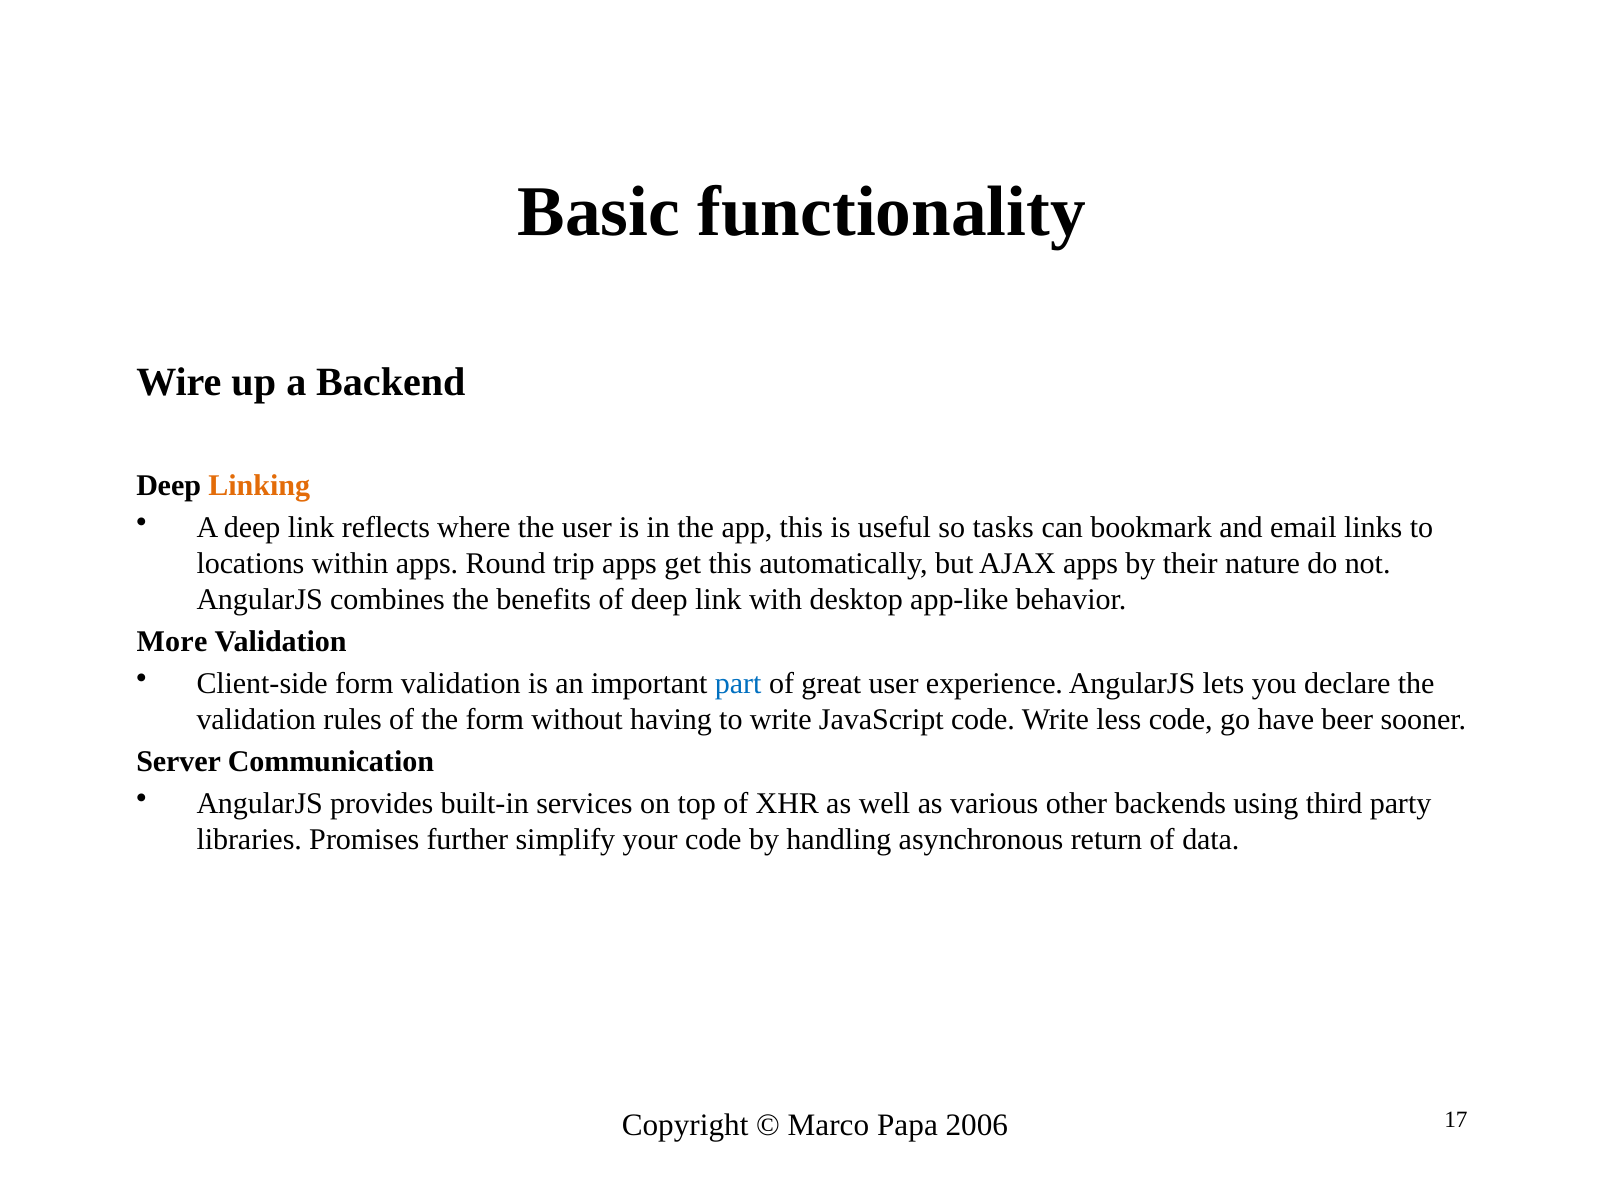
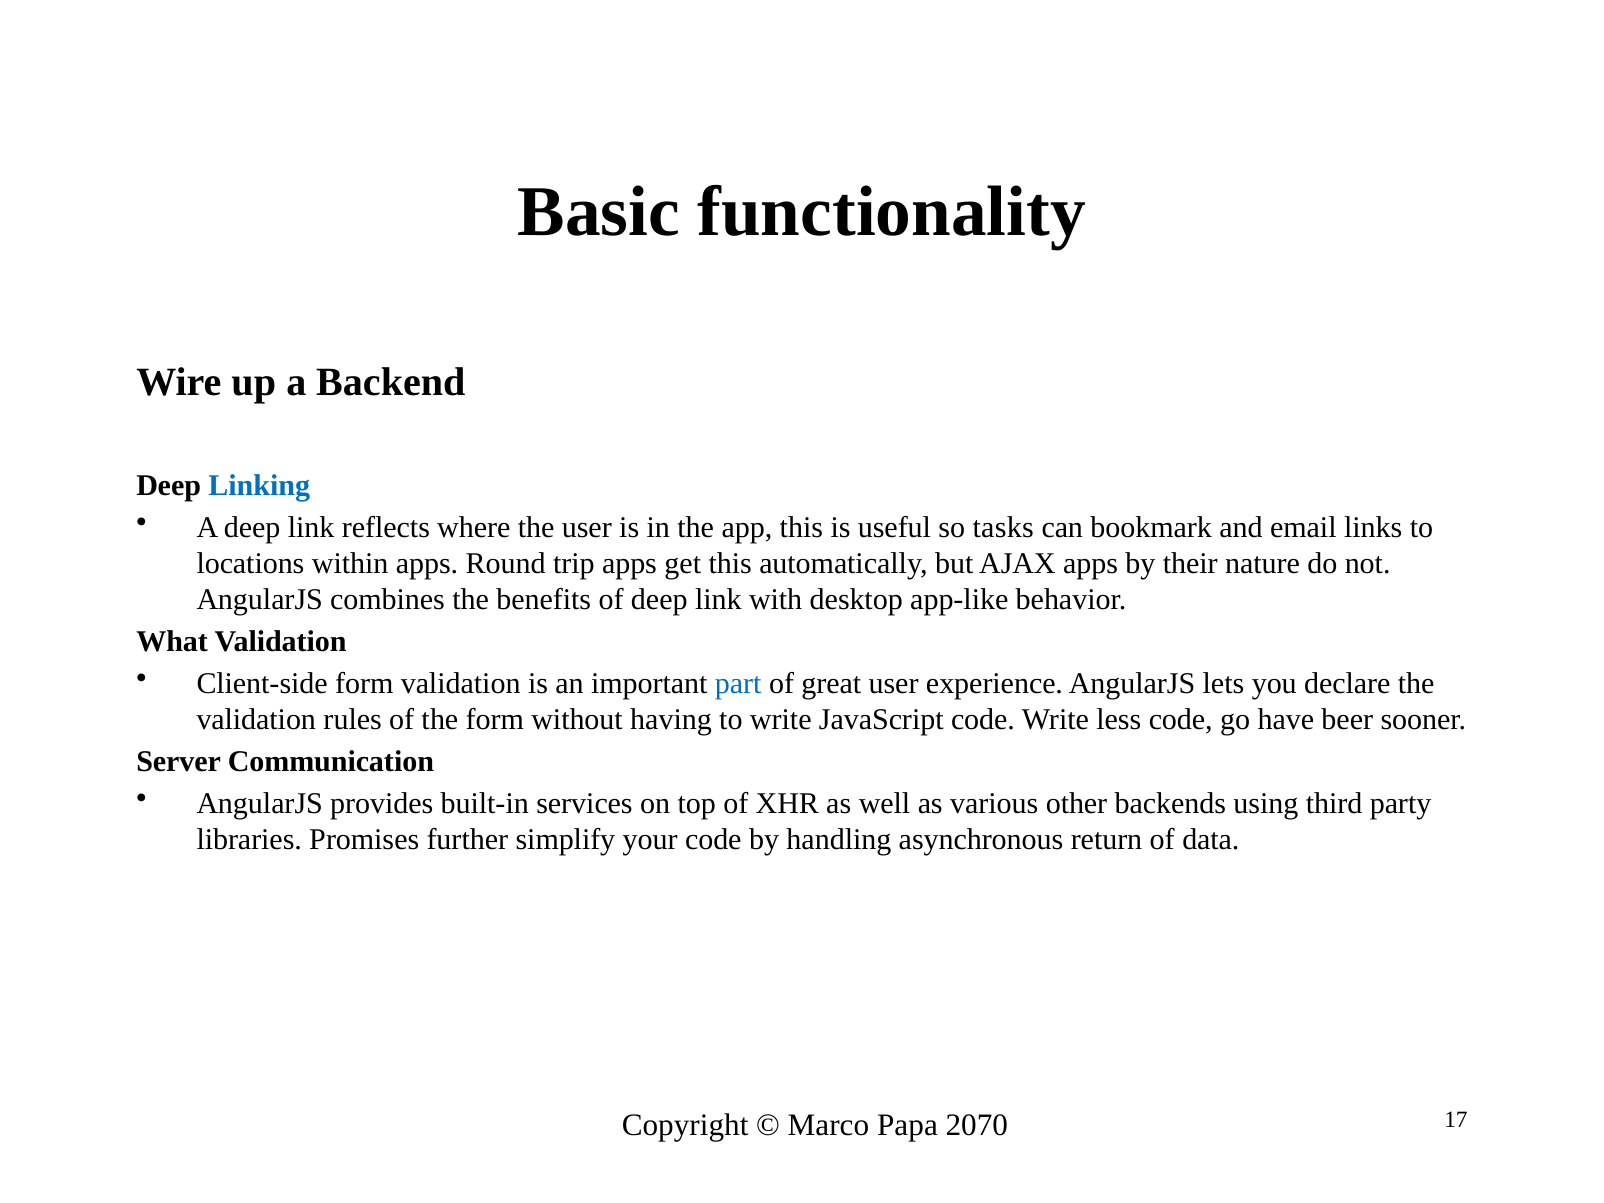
Linking colour: orange -> blue
More: More -> What
2006: 2006 -> 2070
